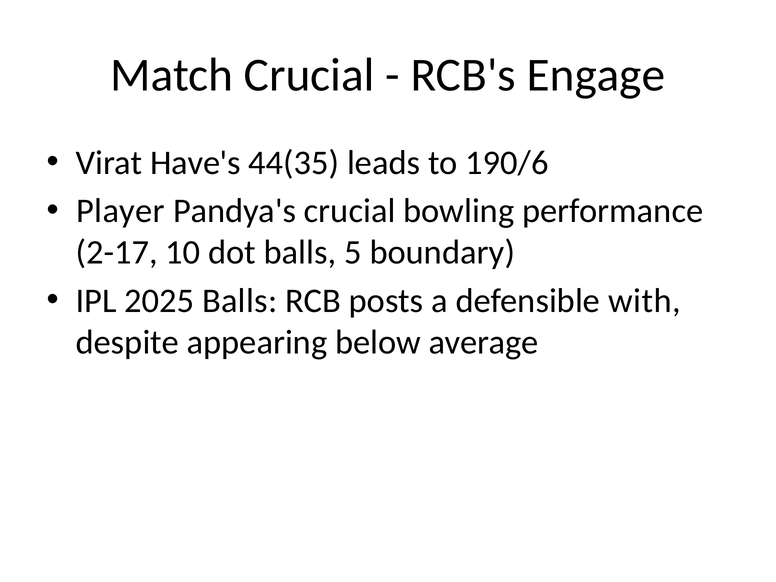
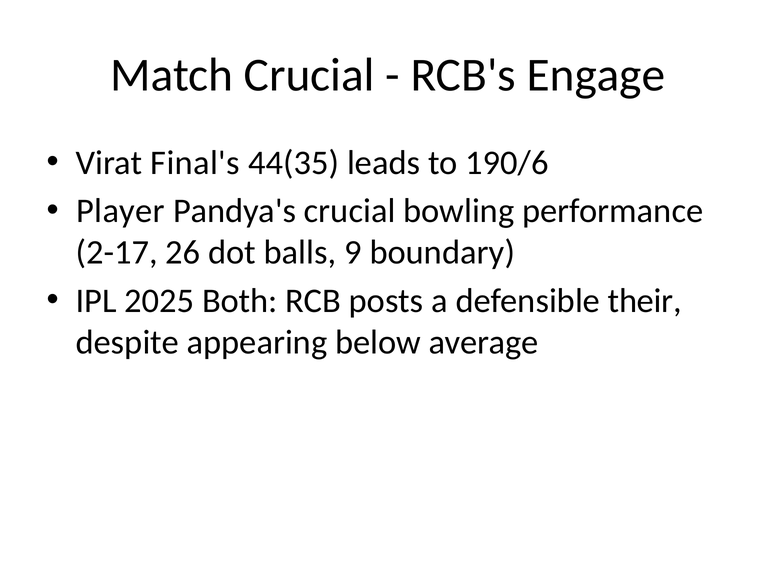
Have's: Have's -> Final's
10: 10 -> 26
5: 5 -> 9
2025 Balls: Balls -> Both
with: with -> their
